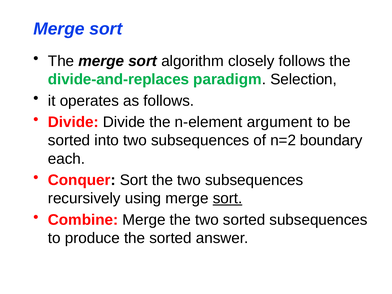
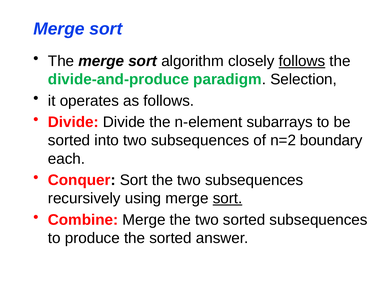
follows at (302, 61) underline: none -> present
divide-and-replaces: divide-and-replaces -> divide-and-produce
argument: argument -> subarrays
